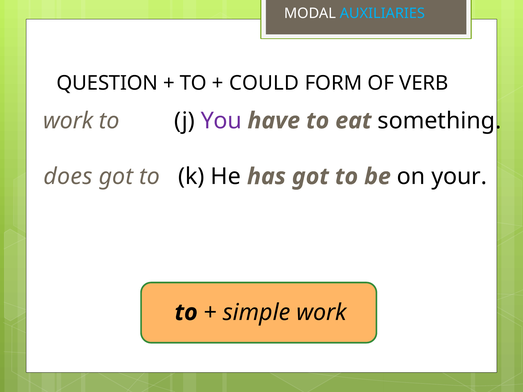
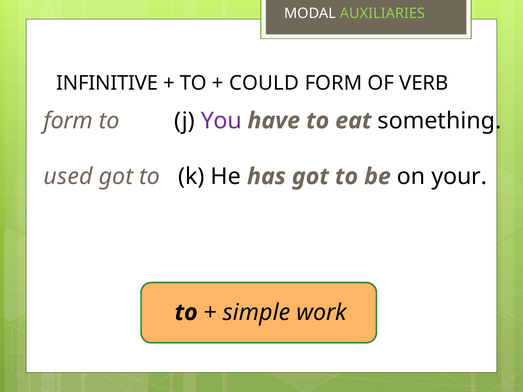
AUXILIARIES colour: light blue -> light green
QUESTION: QUESTION -> INFINITIVE
work at (68, 121): work -> form
does: does -> used
